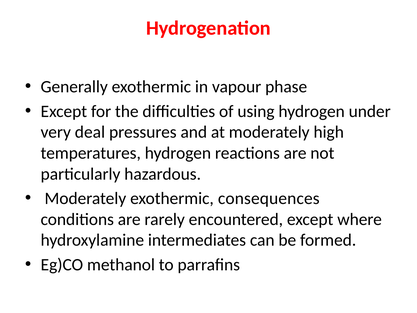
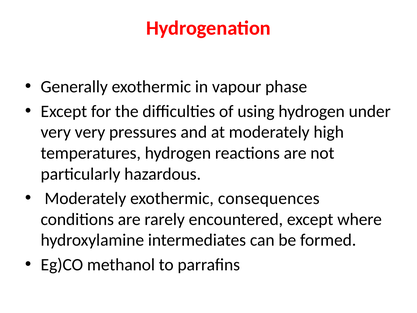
very deal: deal -> very
